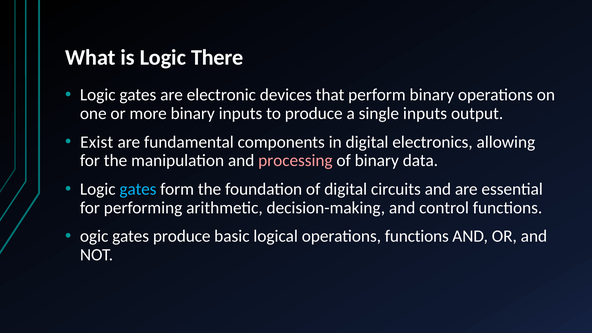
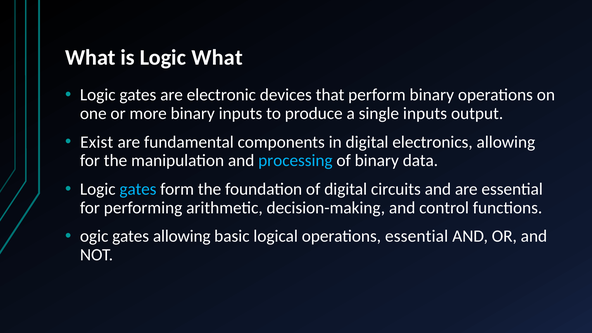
Logic There: There -> What
processing colour: pink -> light blue
gates produce: produce -> allowing
operations functions: functions -> essential
